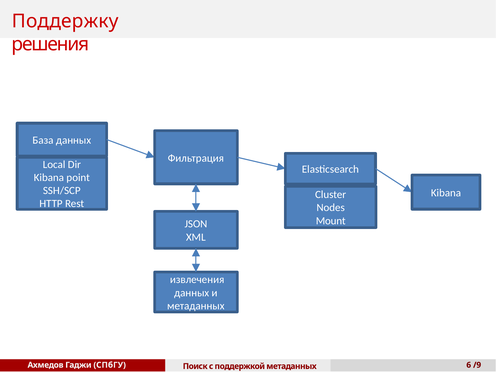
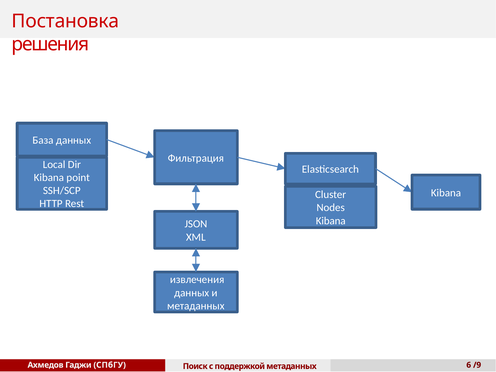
Поддержку: Поддержку -> Постановка
Mount at (331, 221): Mount -> Kibana
